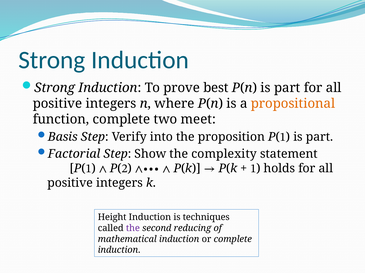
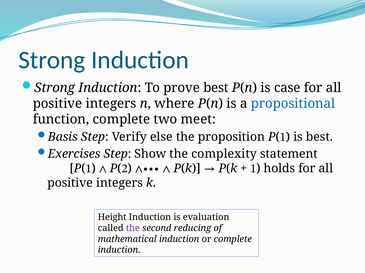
P(n is part: part -> case
propositional colour: orange -> blue
into: into -> else
part at (319, 137): part -> best
Factorial: Factorial -> Exercises
techniques: techniques -> evaluation
